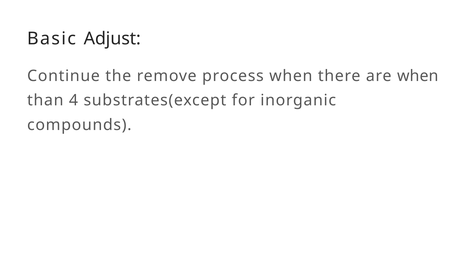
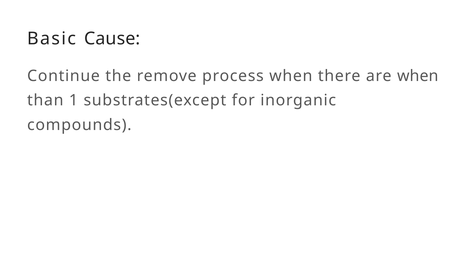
Adjust: Adjust -> Cause
4: 4 -> 1
